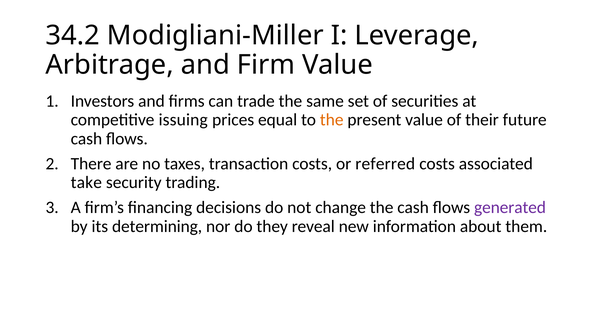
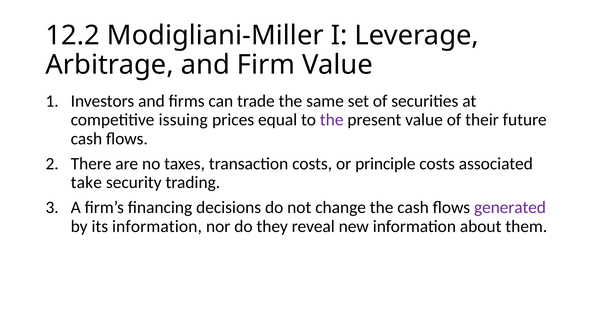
34.2: 34.2 -> 12.2
the at (332, 120) colour: orange -> purple
referred: referred -> principle
its determining: determining -> information
